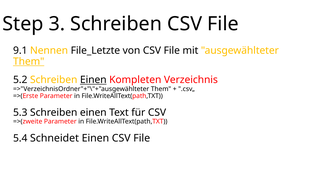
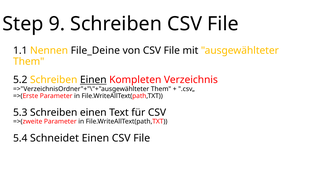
3: 3 -> 9
9.1: 9.1 -> 1.1
File_Letzte: File_Letzte -> File_Deine
Them at (29, 61) underline: present -> none
